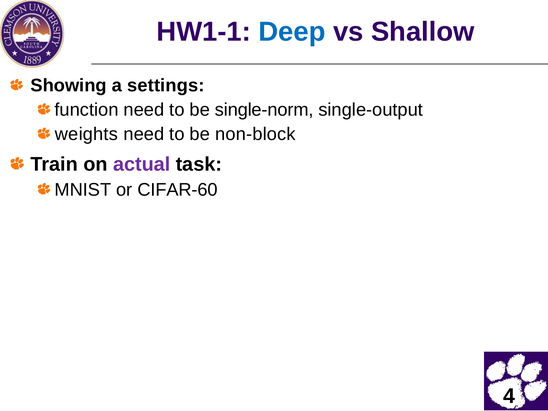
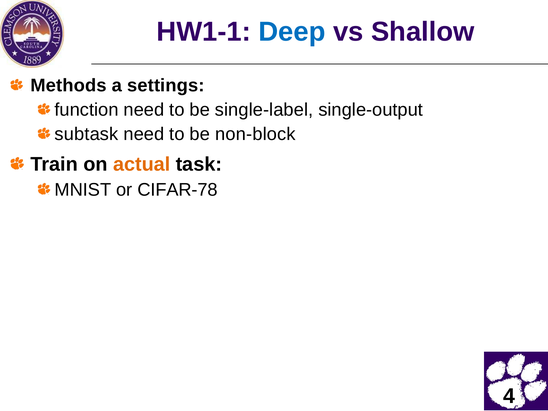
Showing: Showing -> Methods
single-norm: single-norm -> single-label
weights: weights -> subtask
actual colour: purple -> orange
CIFAR-60: CIFAR-60 -> CIFAR-78
